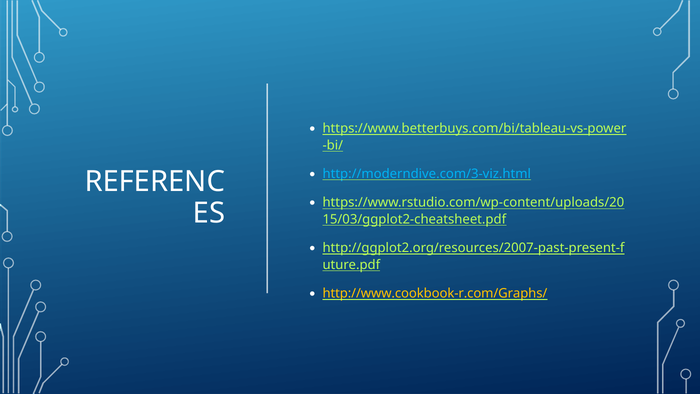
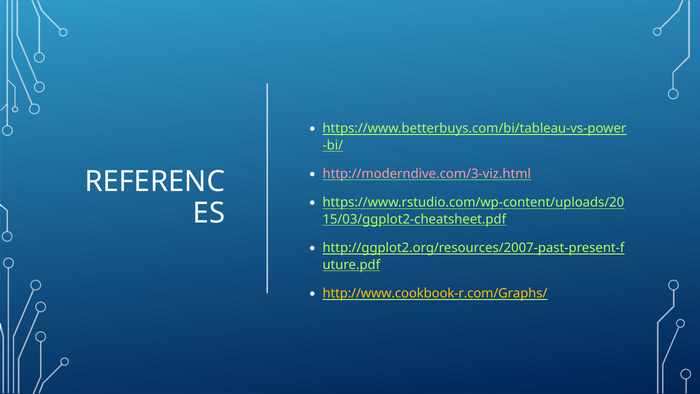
http://moderndive.com/3-viz.html colour: light blue -> pink
